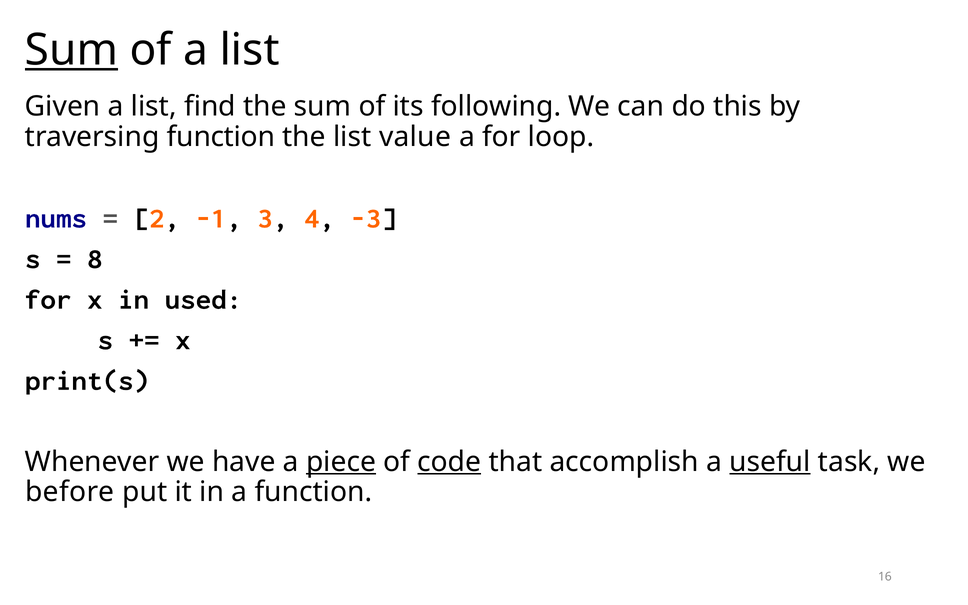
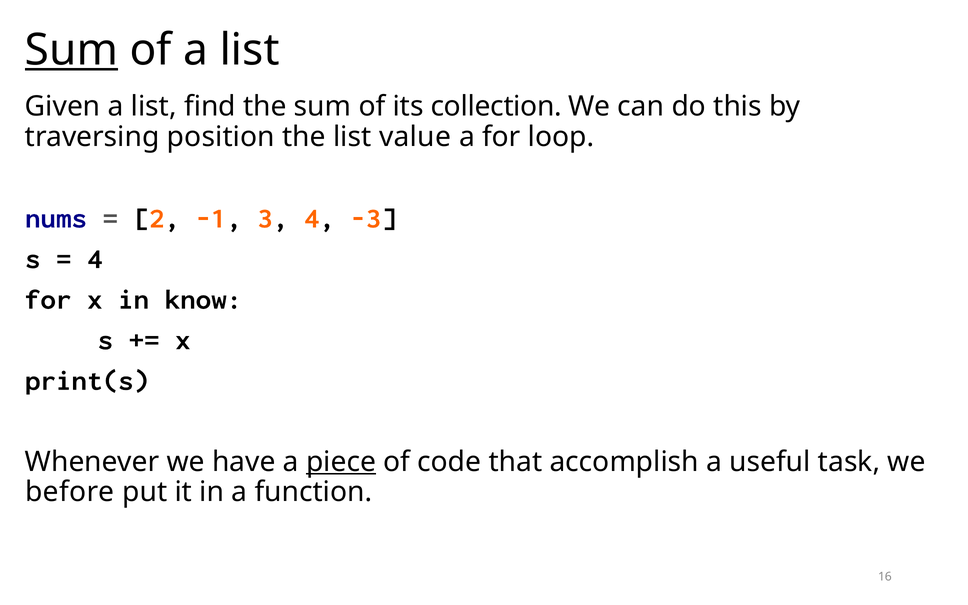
following: following -> collection
traversing function: function -> position
8 at (95, 259): 8 -> 4
used: used -> know
code underline: present -> none
useful underline: present -> none
